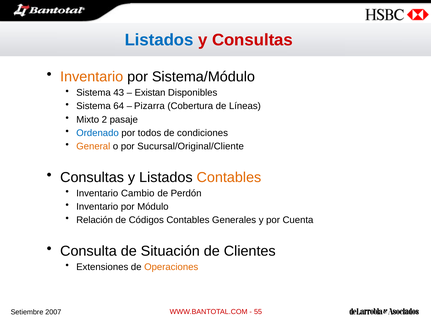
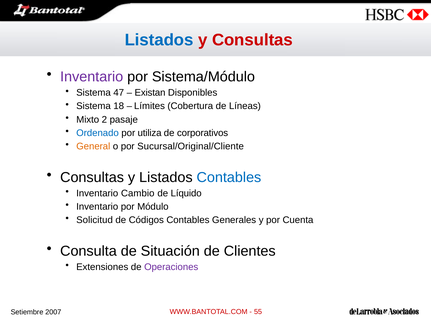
Inventario at (92, 77) colour: orange -> purple
43: 43 -> 47
64: 64 -> 18
Pizarra: Pizarra -> Límites
todos: todos -> utiliza
condiciones: condiciones -> corporativos
Contables at (229, 177) colour: orange -> blue
Perdón: Perdón -> Líquido
Relación: Relación -> Solicitud
Operaciones colour: orange -> purple
